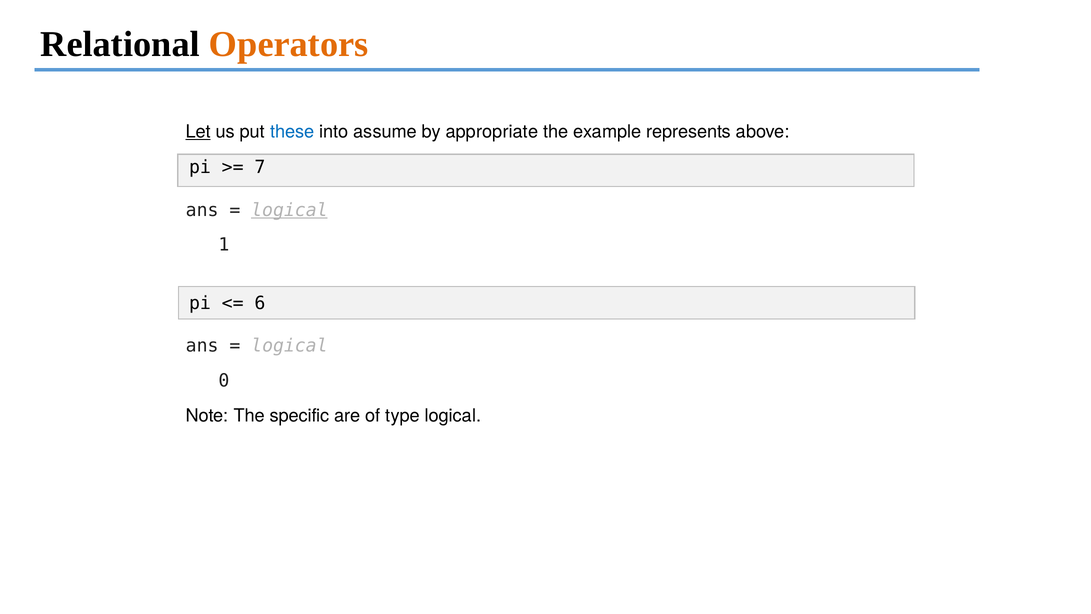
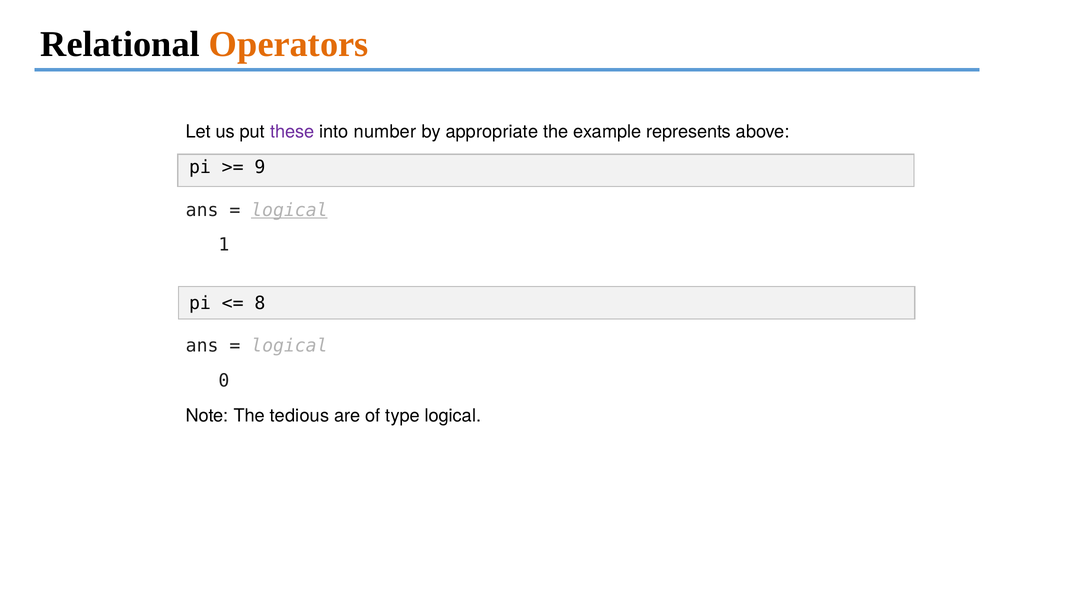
Let underline: present -> none
these colour: blue -> purple
assume: assume -> number
7: 7 -> 9
6: 6 -> 8
specific: specific -> tedious
